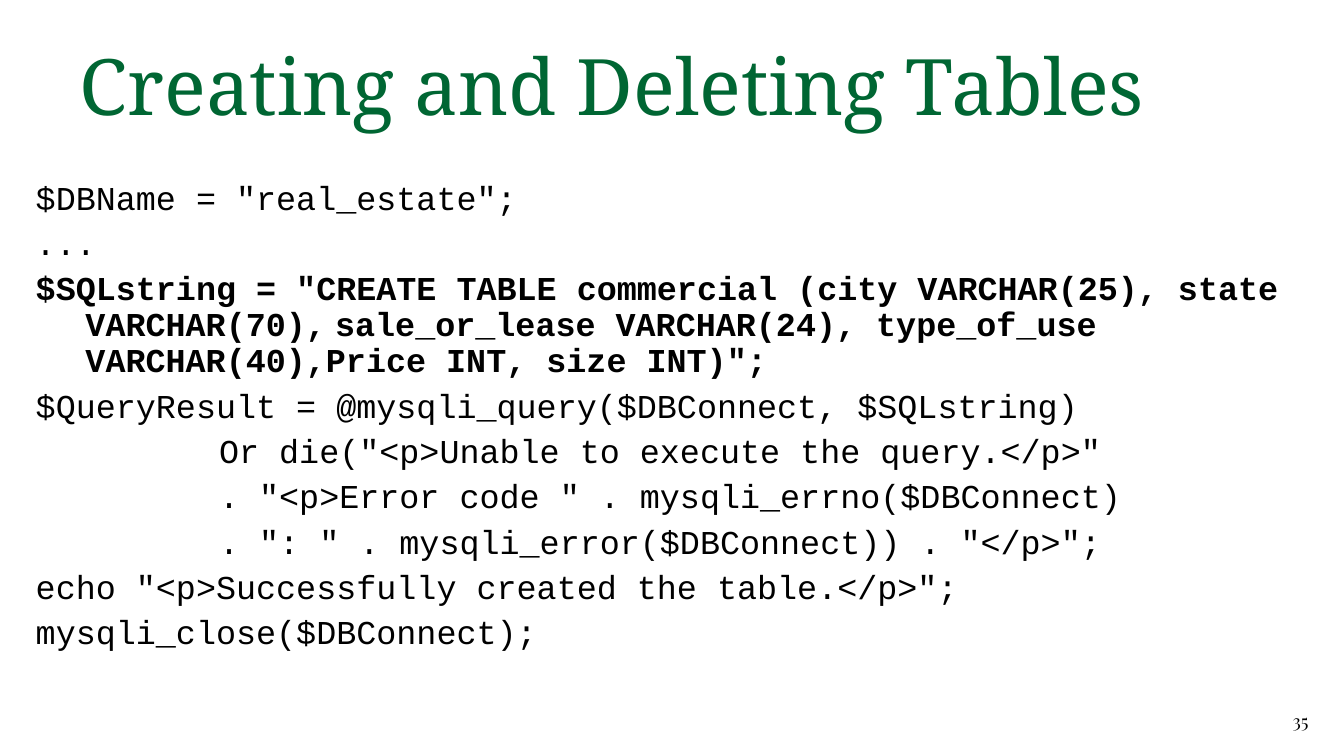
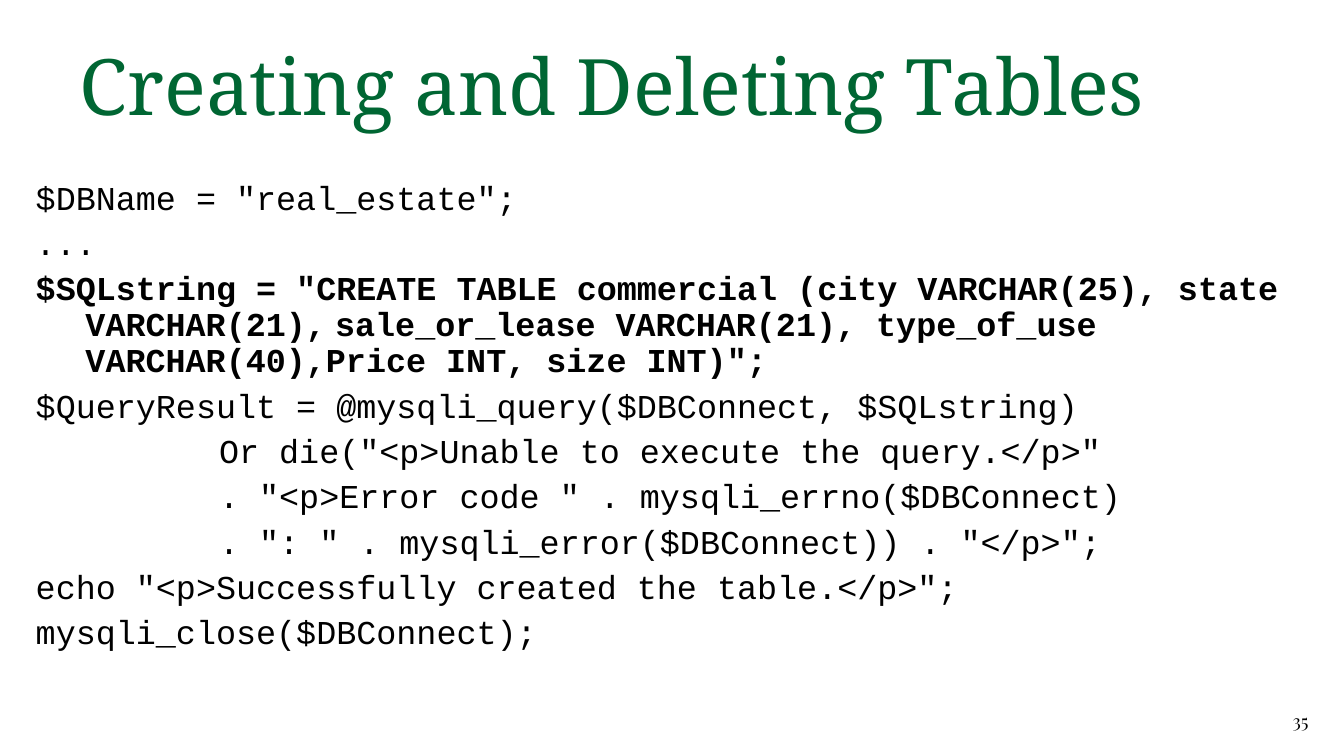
VARCHAR(70 at (206, 326): VARCHAR(70 -> VARCHAR(21
sale_or_lease VARCHAR(24: VARCHAR(24 -> VARCHAR(21
